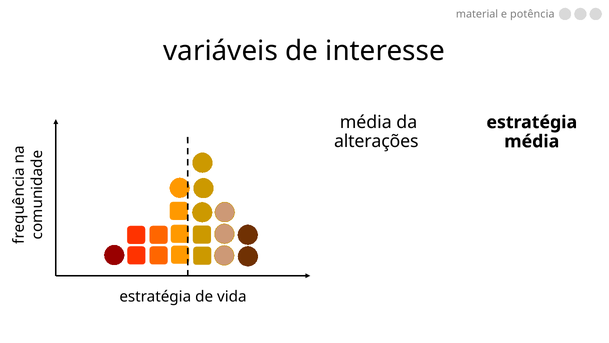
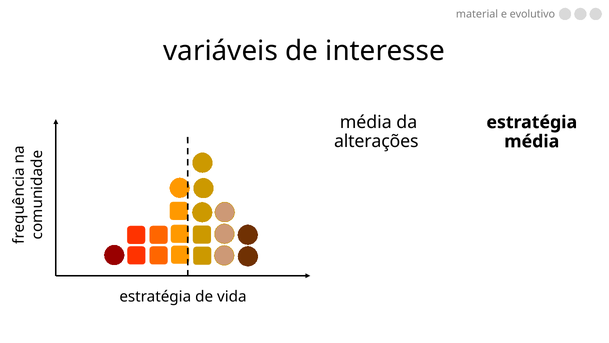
potência: potência -> evolutivo
